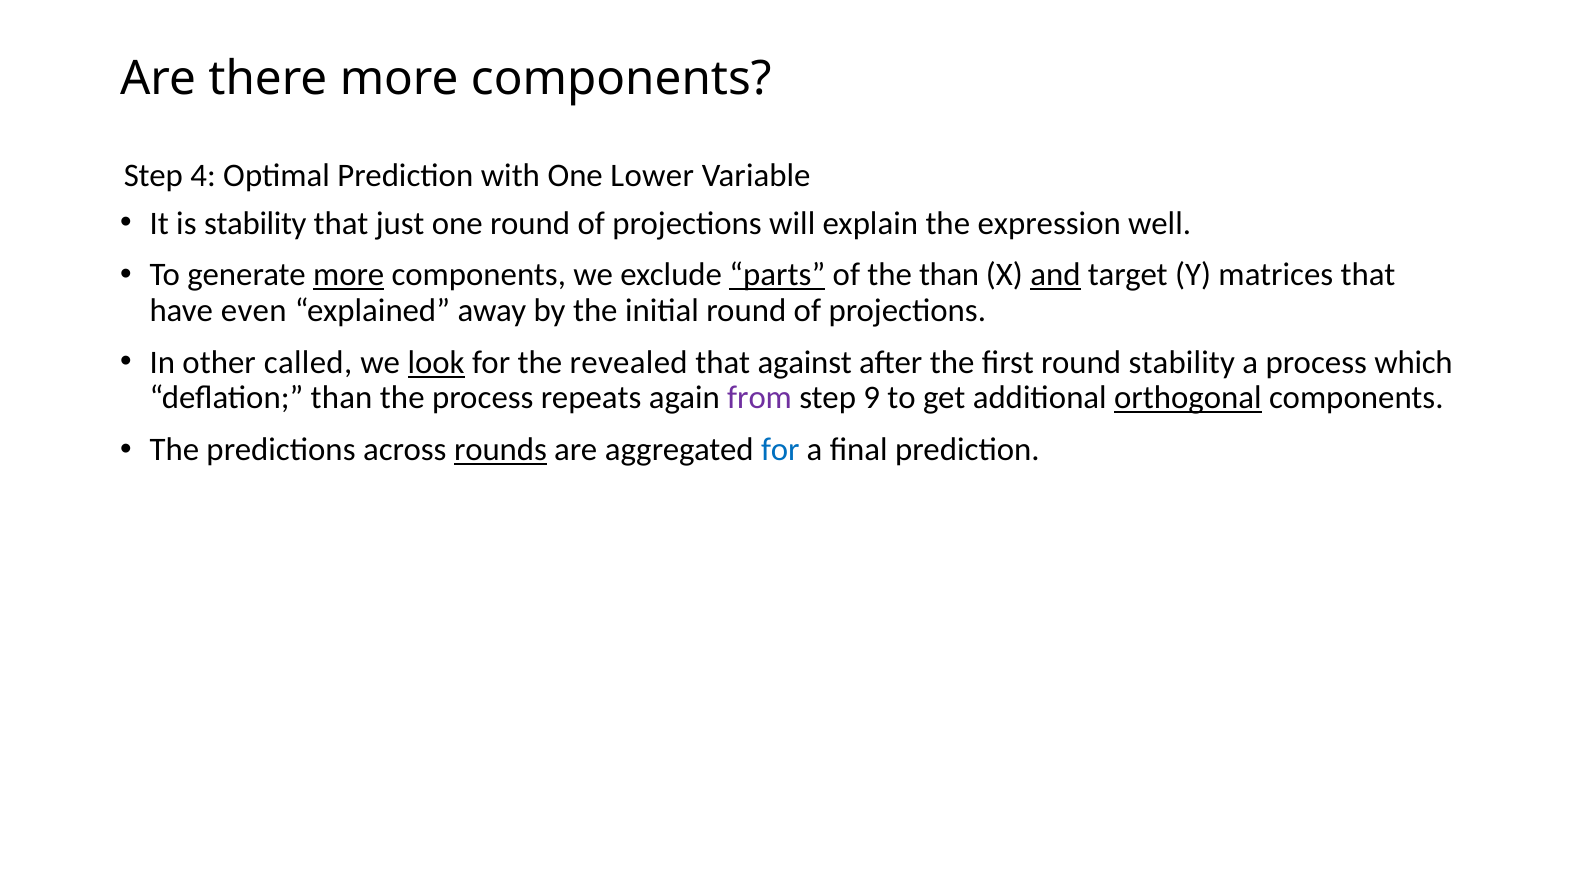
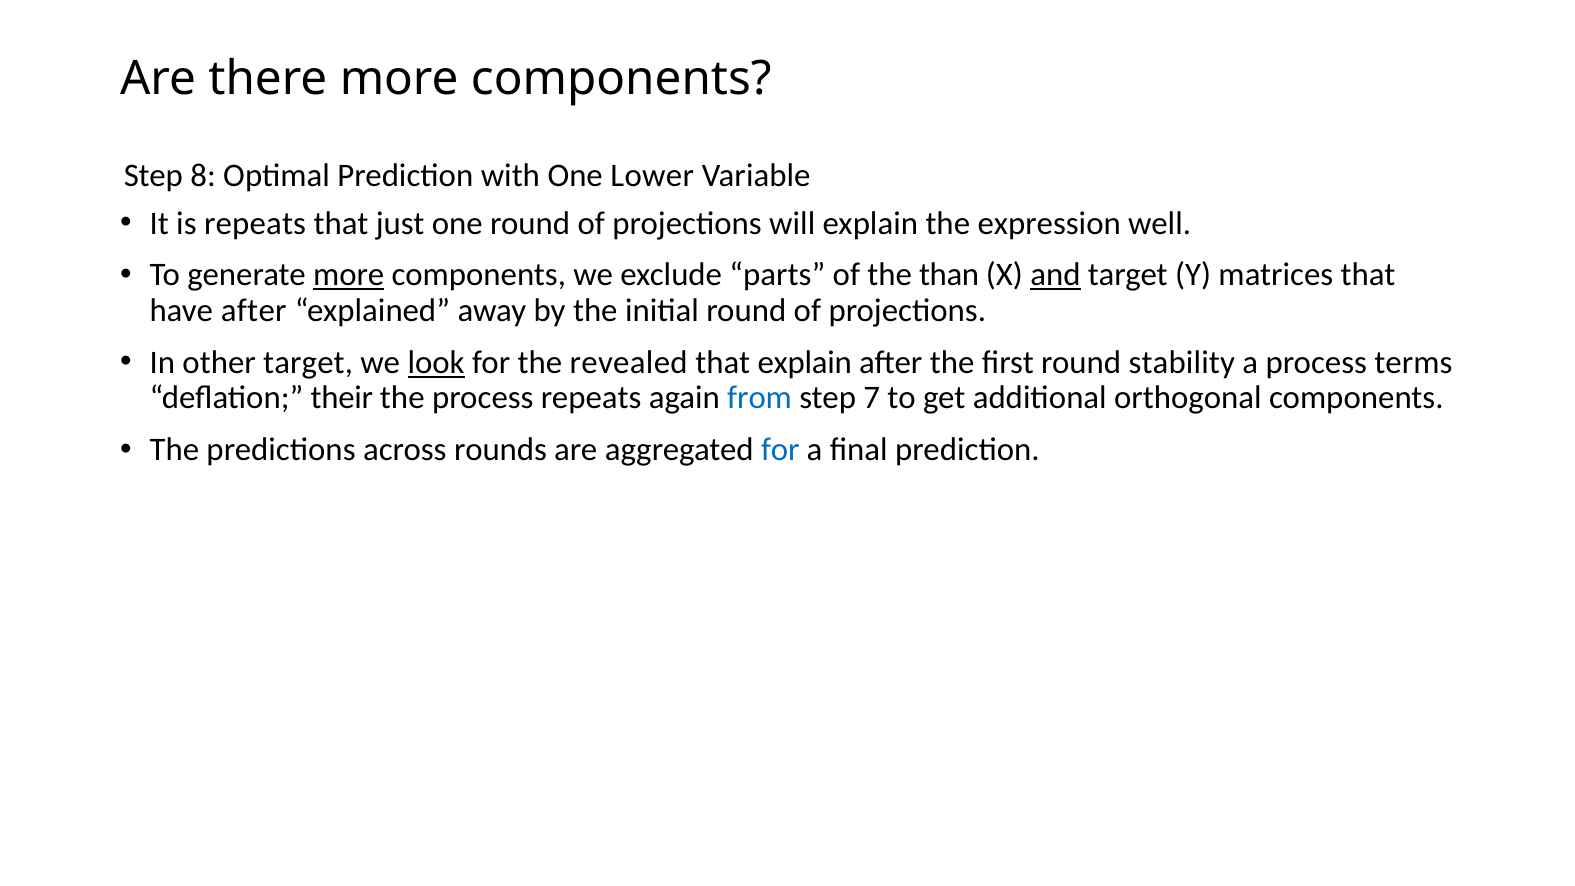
4: 4 -> 8
is stability: stability -> repeats
parts underline: present -> none
have even: even -> after
other called: called -> target
that against: against -> explain
which: which -> terms
deflation than: than -> their
from colour: purple -> blue
9: 9 -> 7
orthogonal underline: present -> none
rounds underline: present -> none
